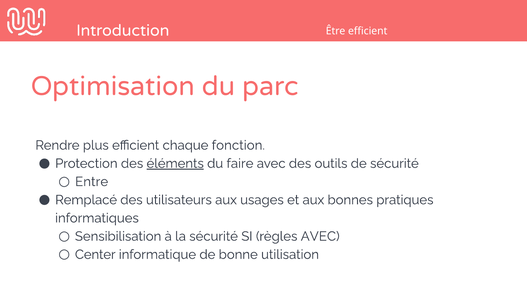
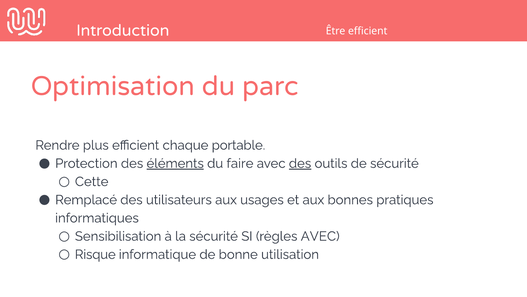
fonction: fonction -> portable
des at (300, 163) underline: none -> present
Entre: Entre -> Cette
Center: Center -> Risque
